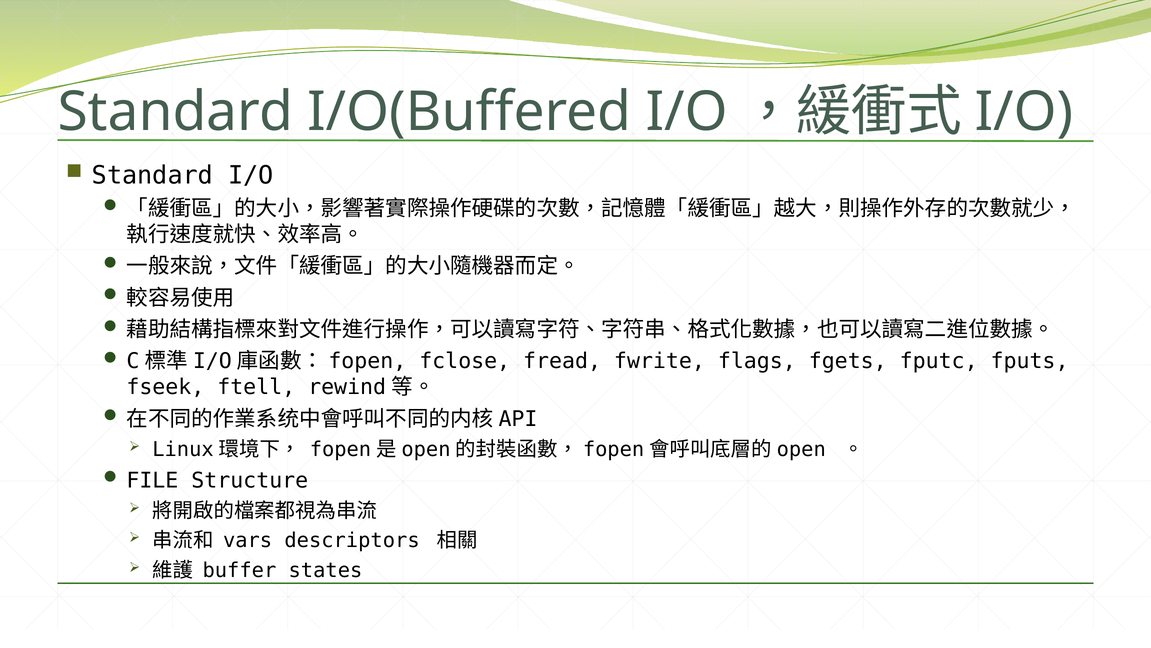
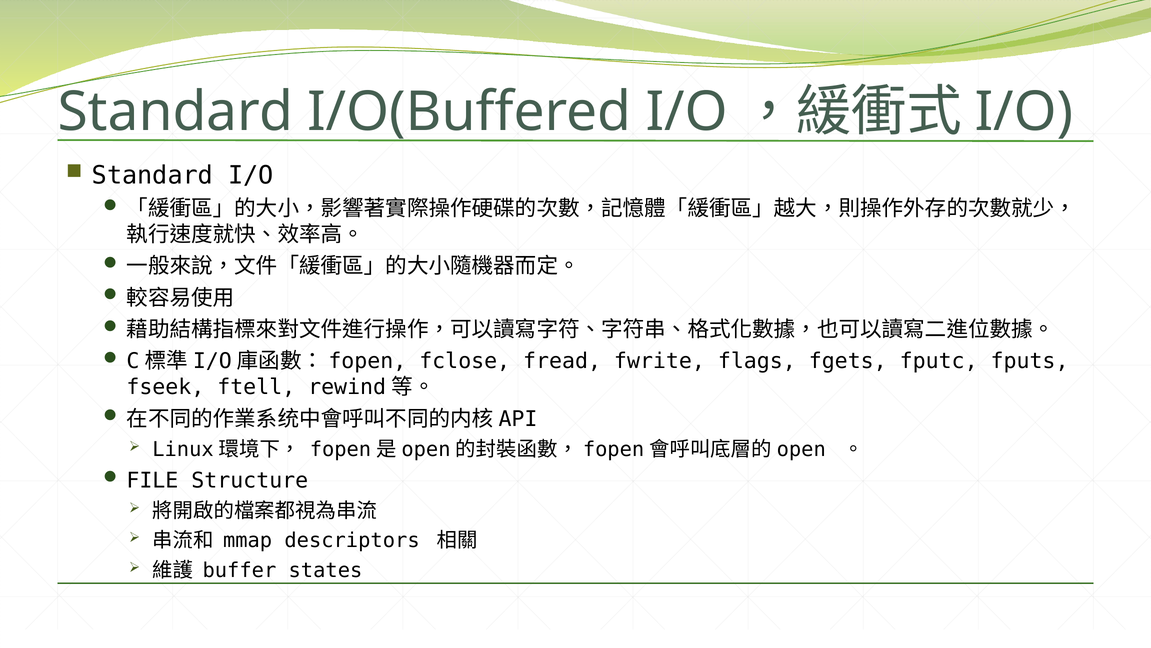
vars: vars -> mmap
